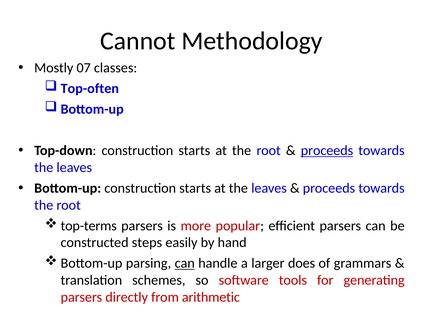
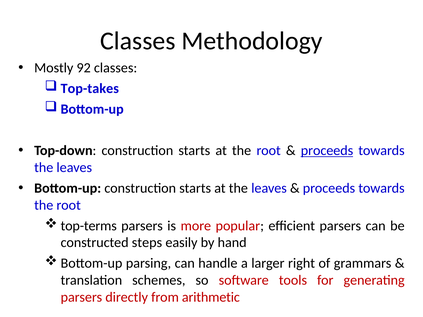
Cannot at (138, 41): Cannot -> Classes
07: 07 -> 92
Top-often: Top-often -> Top-takes
can at (185, 264) underline: present -> none
does: does -> right
